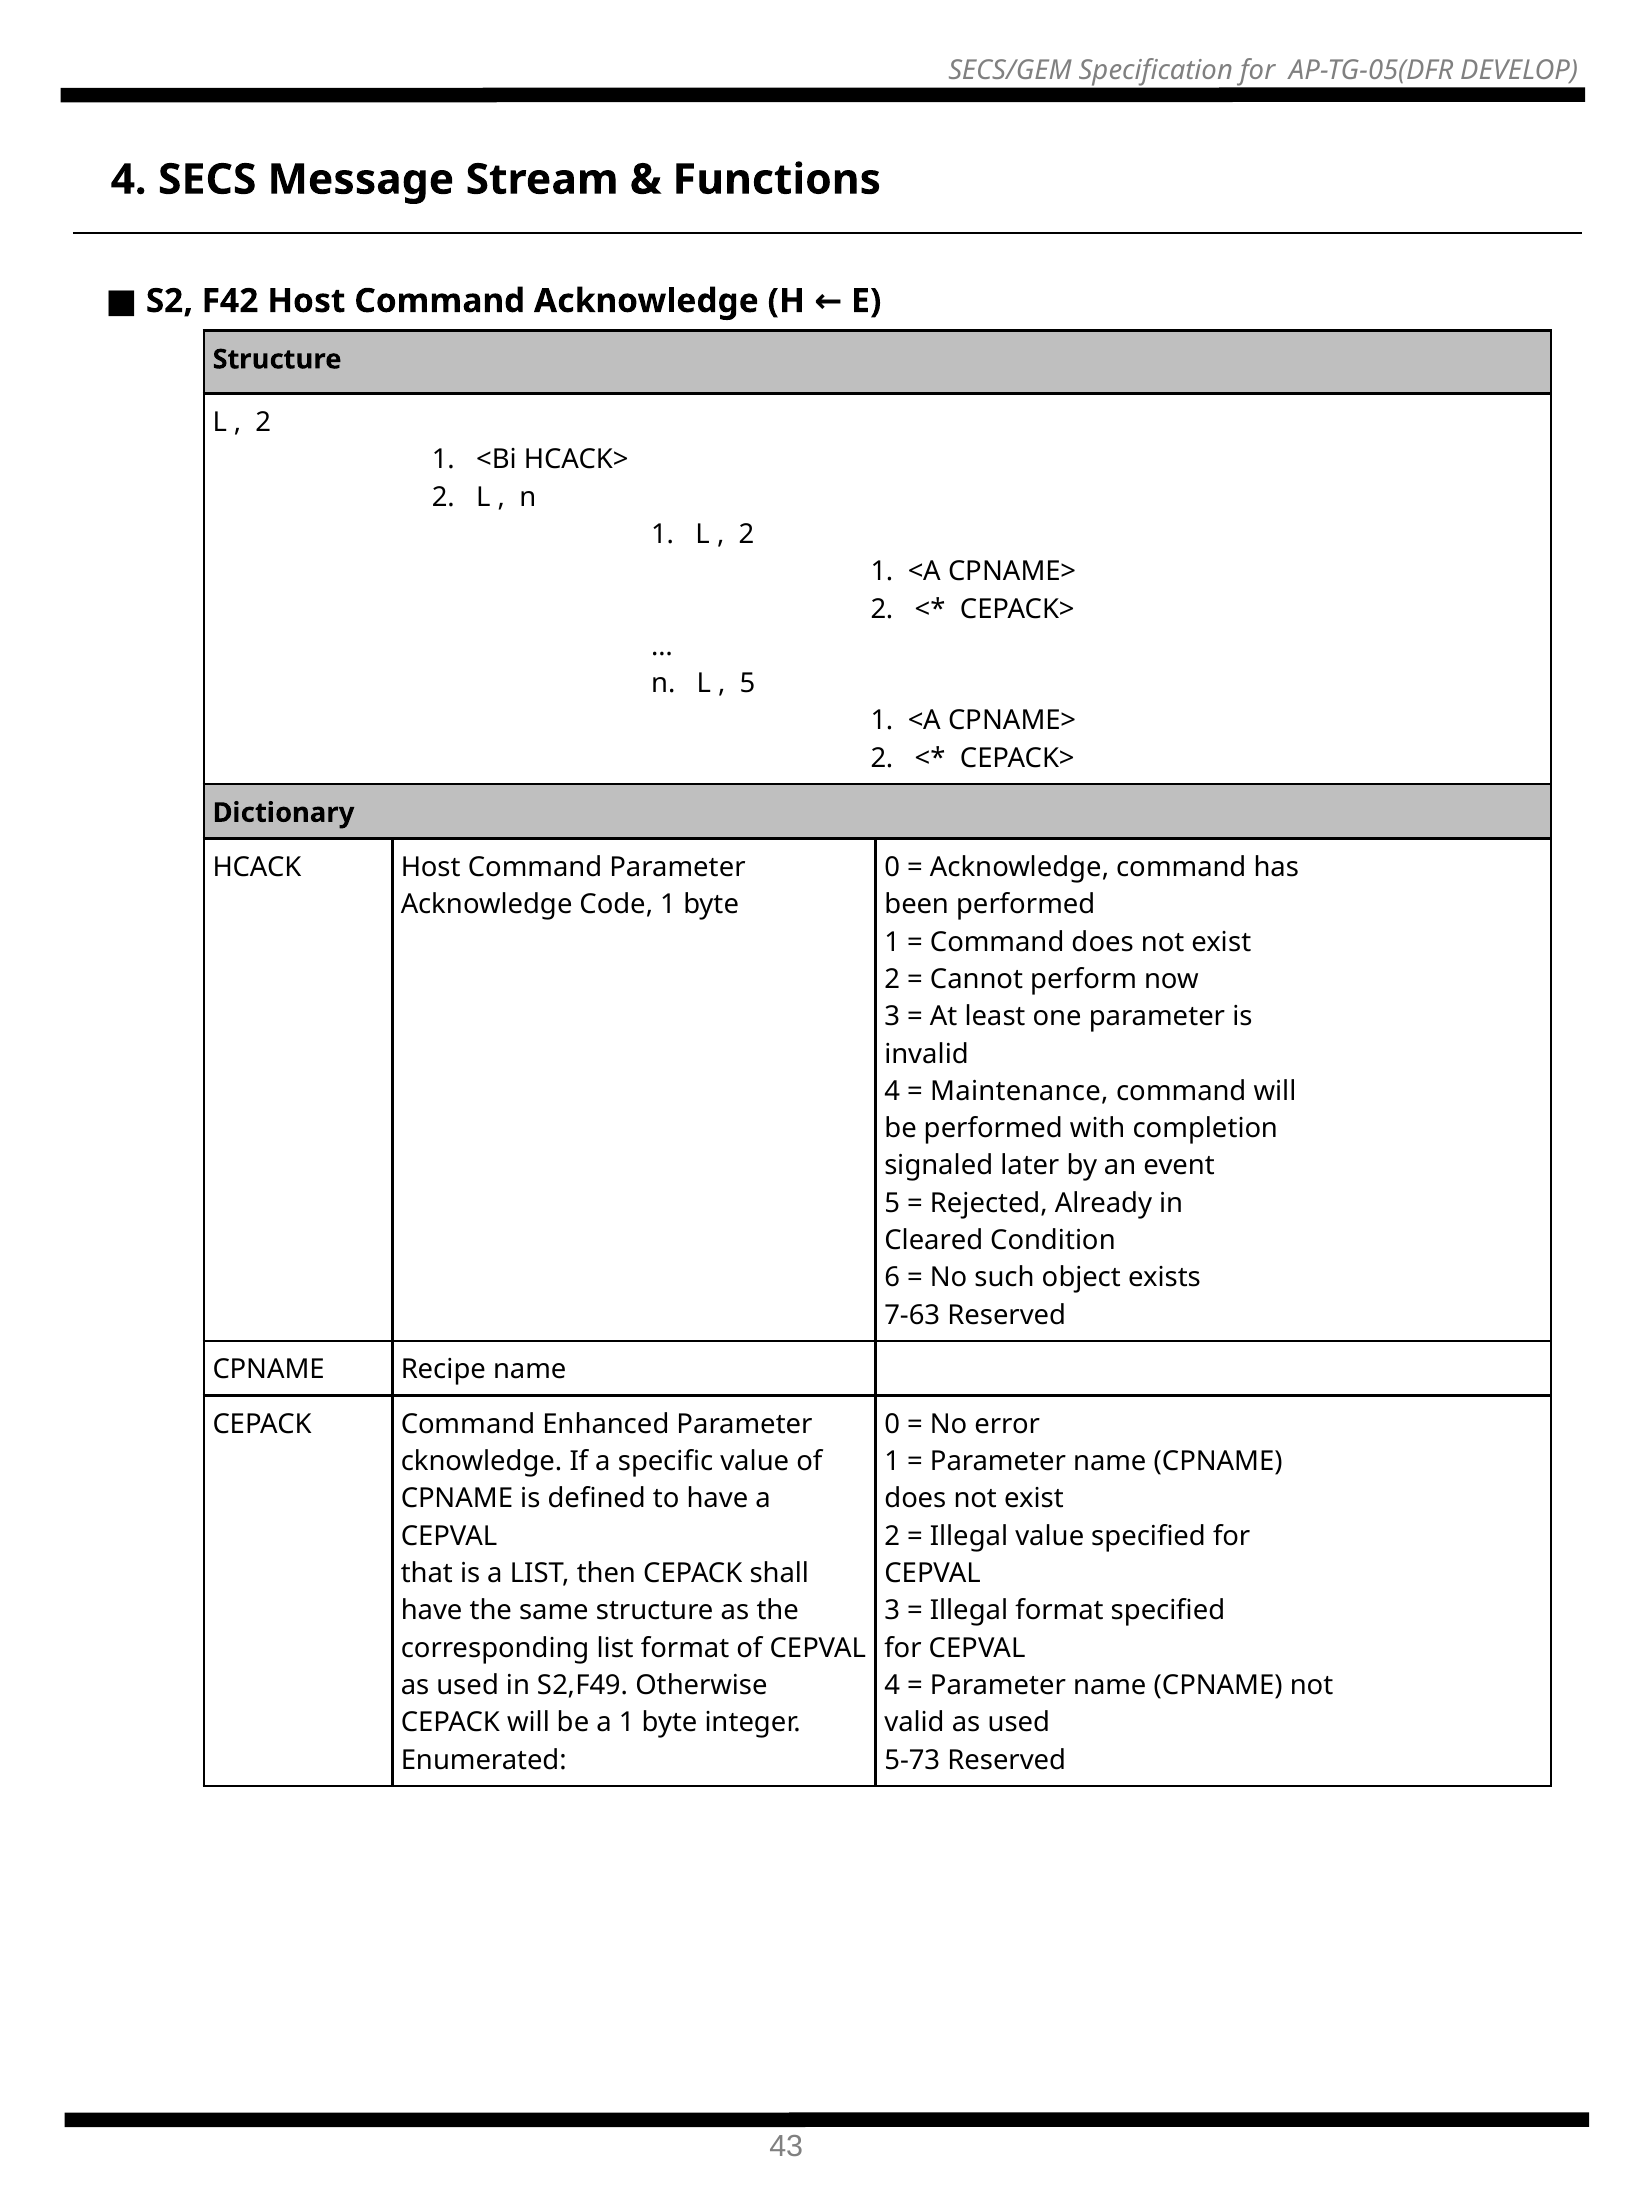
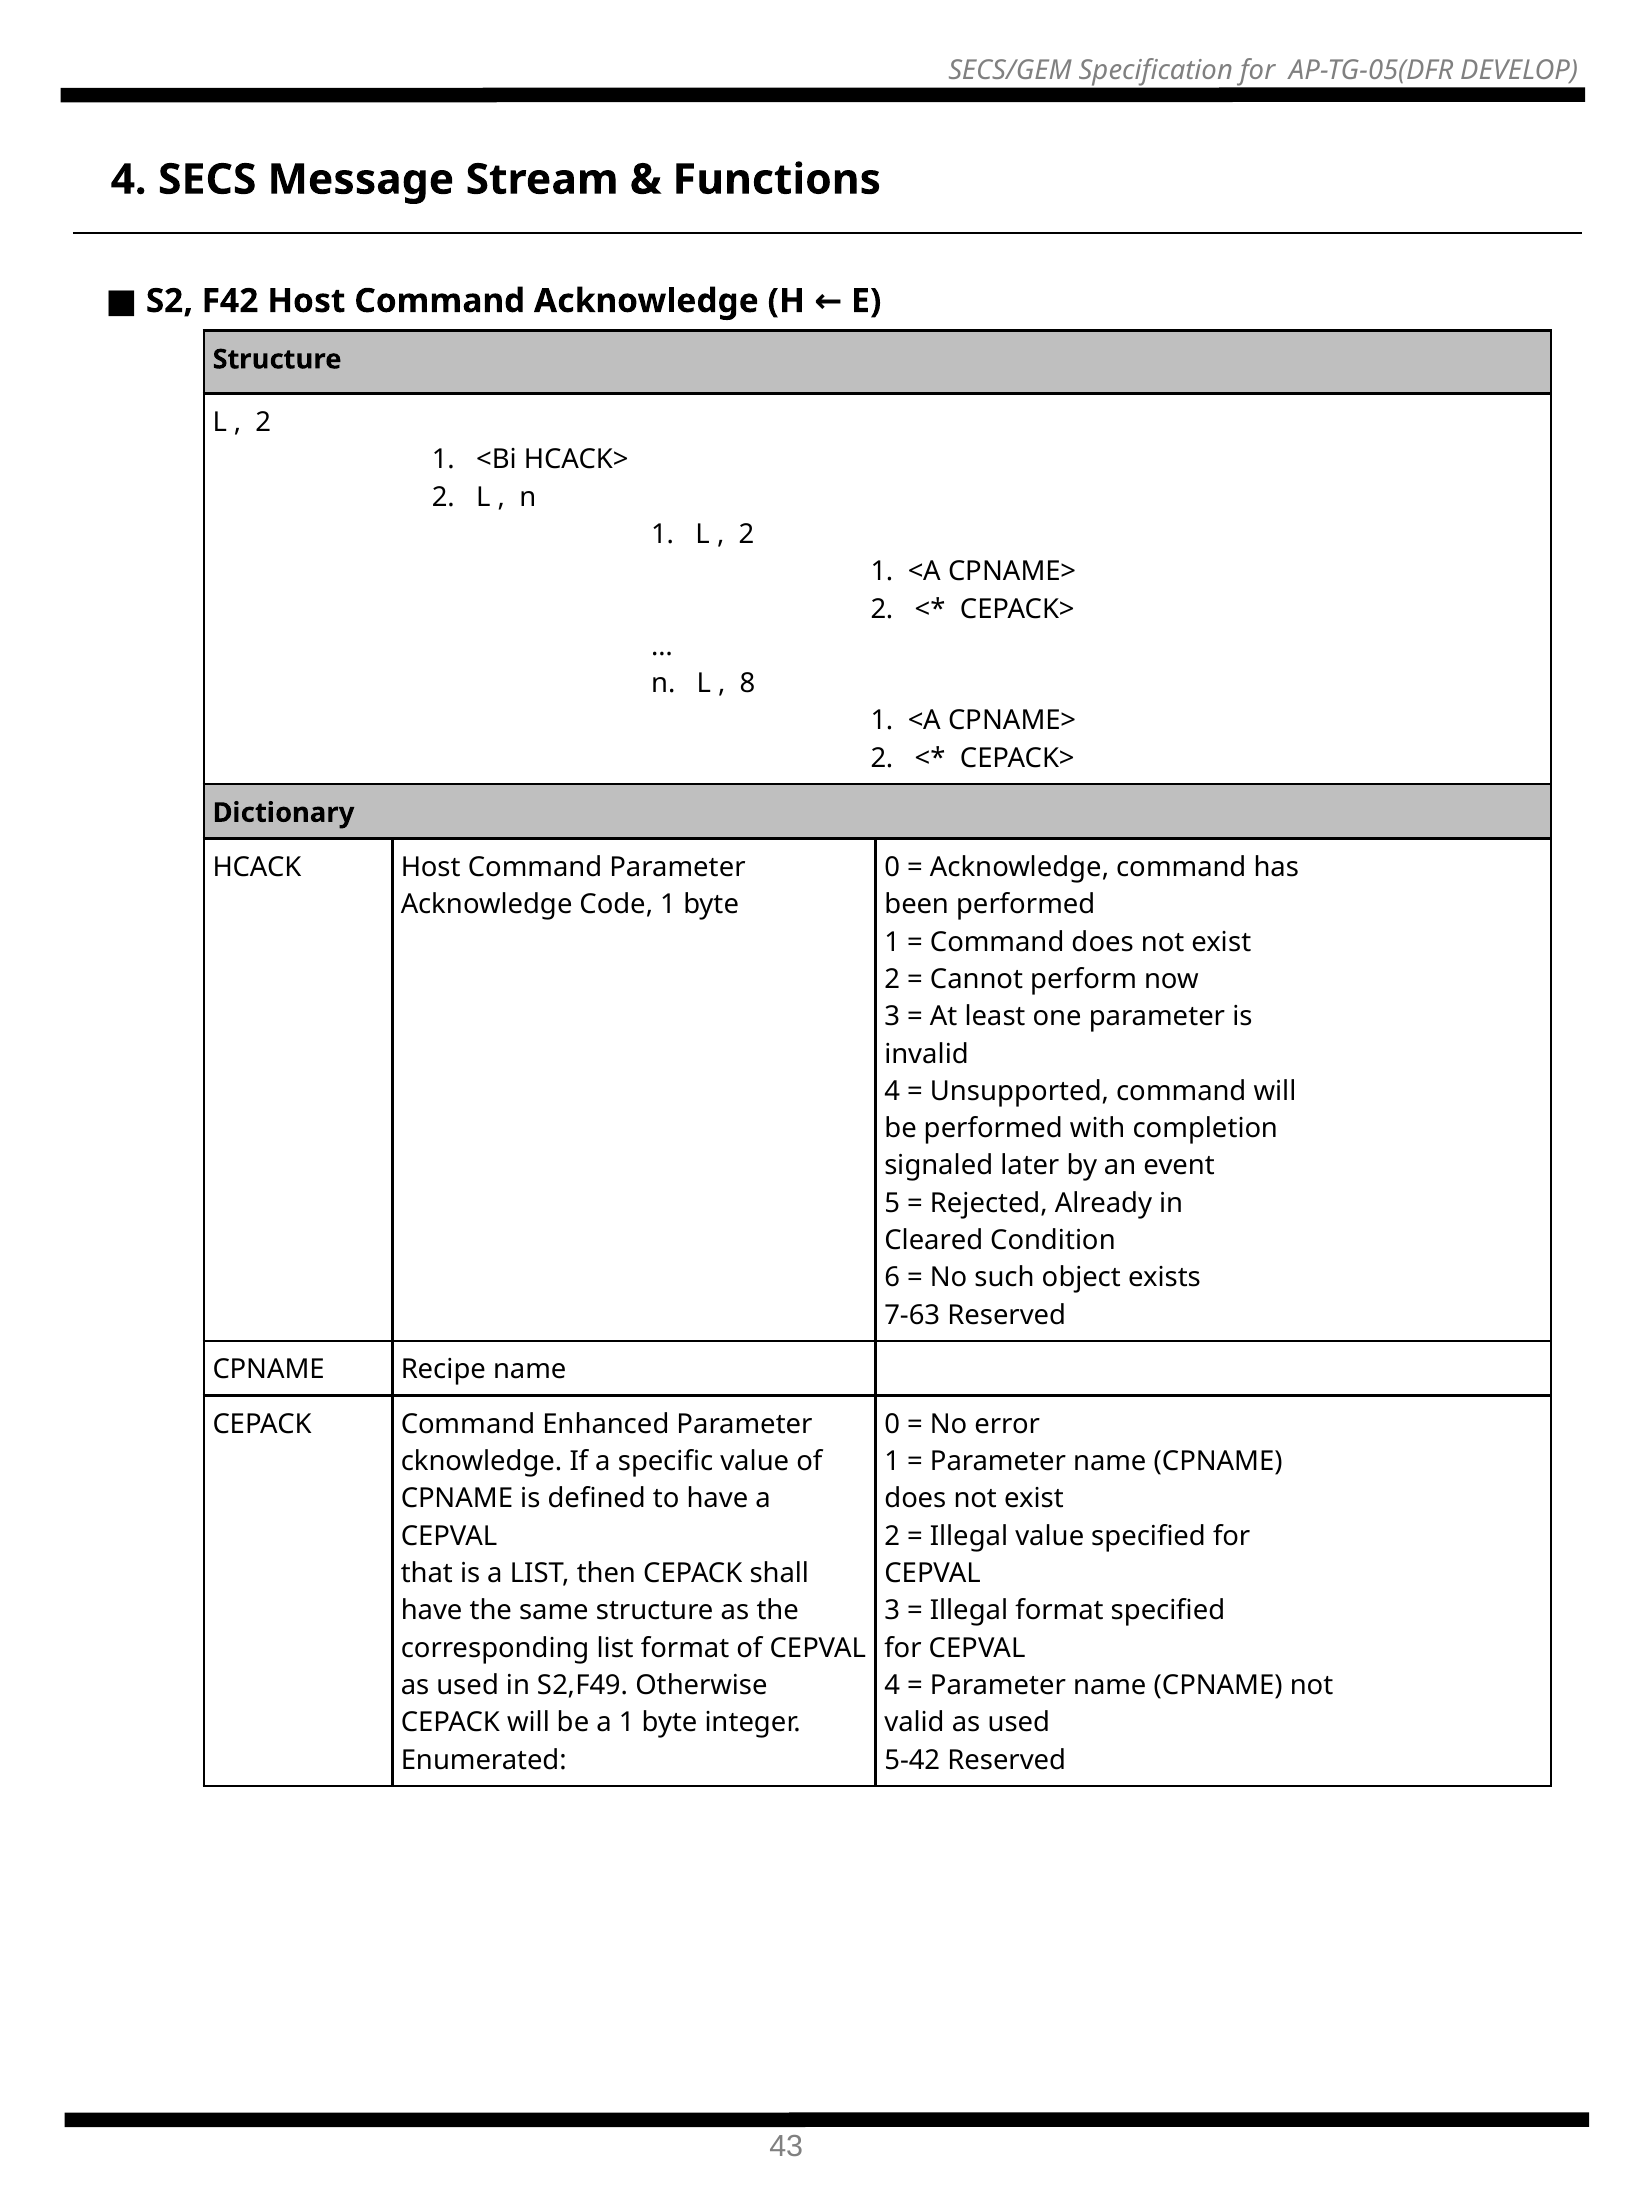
5 at (748, 684): 5 -> 8
Maintenance: Maintenance -> Unsupported
5-73: 5-73 -> 5-42
